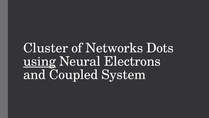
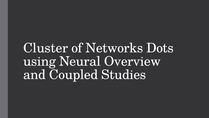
using underline: present -> none
Electrons: Electrons -> Overview
System: System -> Studies
